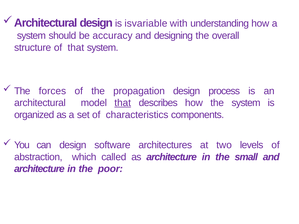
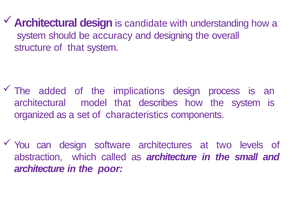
isvariable: isvariable -> candidate
forces: forces -> added
propagation: propagation -> implications
that at (123, 103) underline: present -> none
